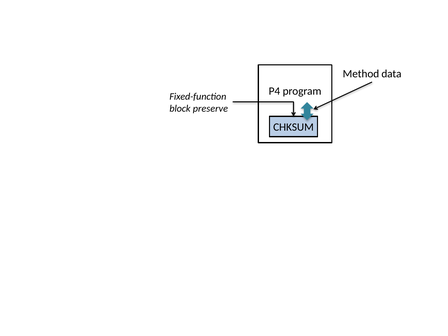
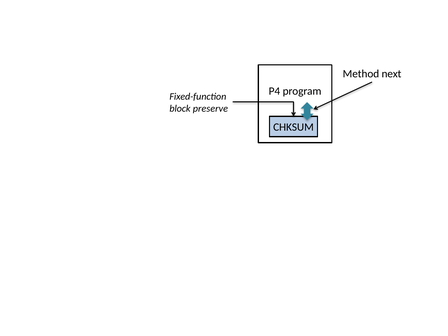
data: data -> next
